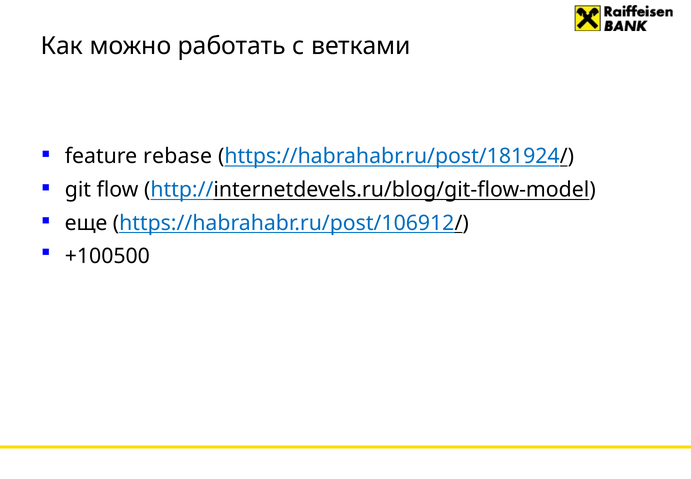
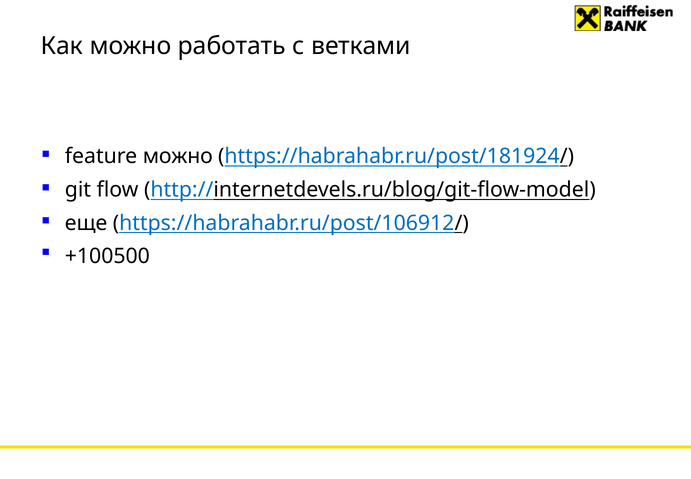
feature rebase: rebase -> можно
